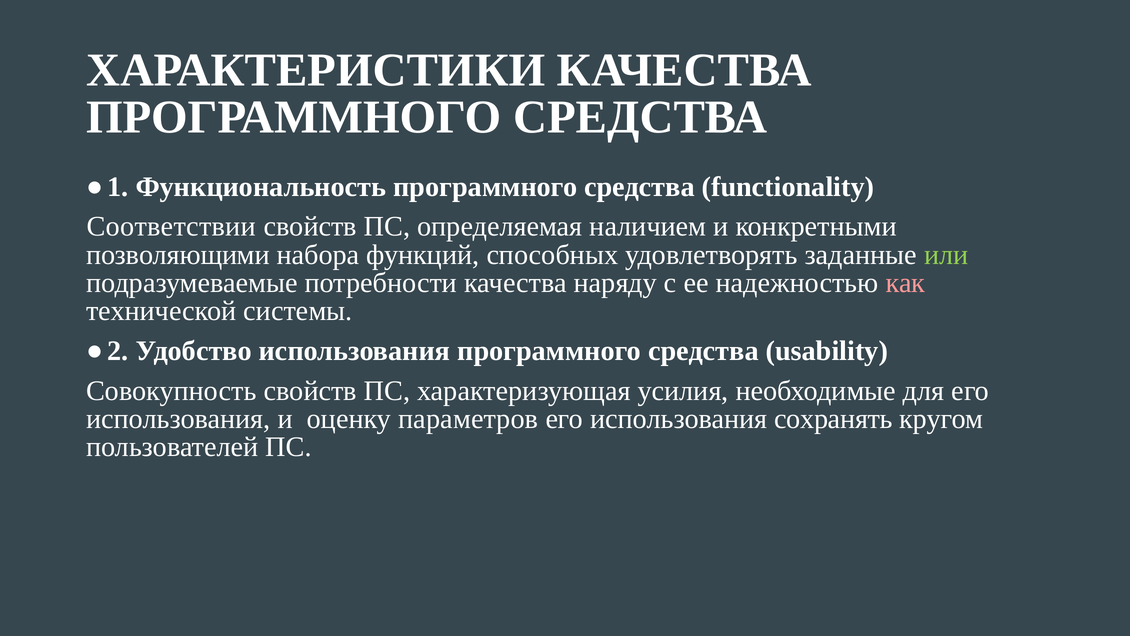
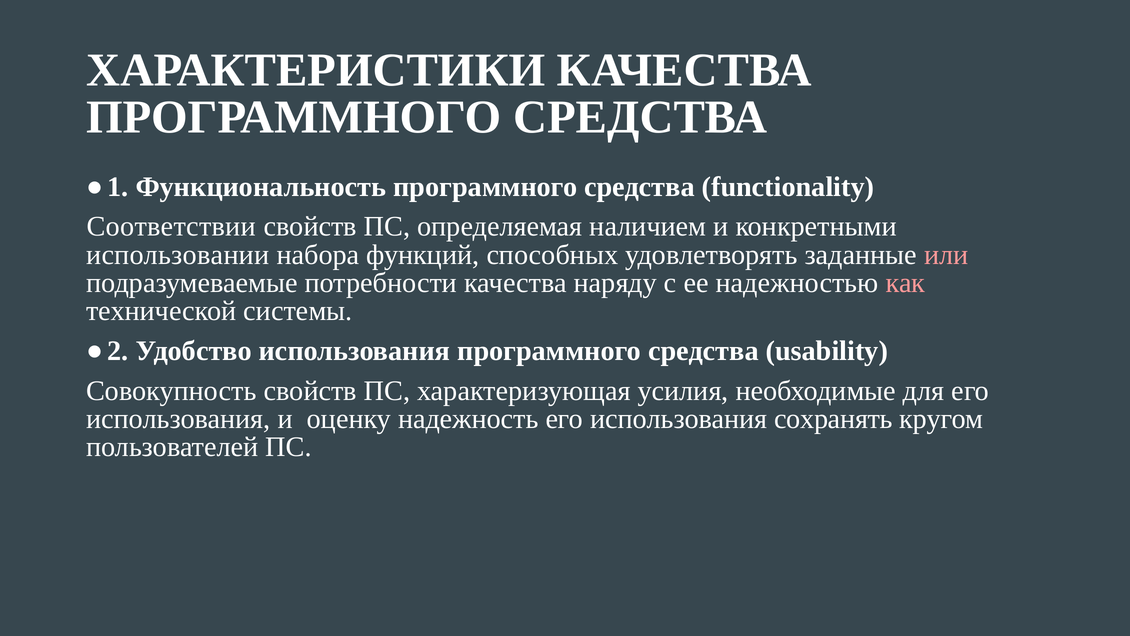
позволяющими: позволяющими -> использовании
или colour: light green -> pink
параметров: параметров -> надежность
